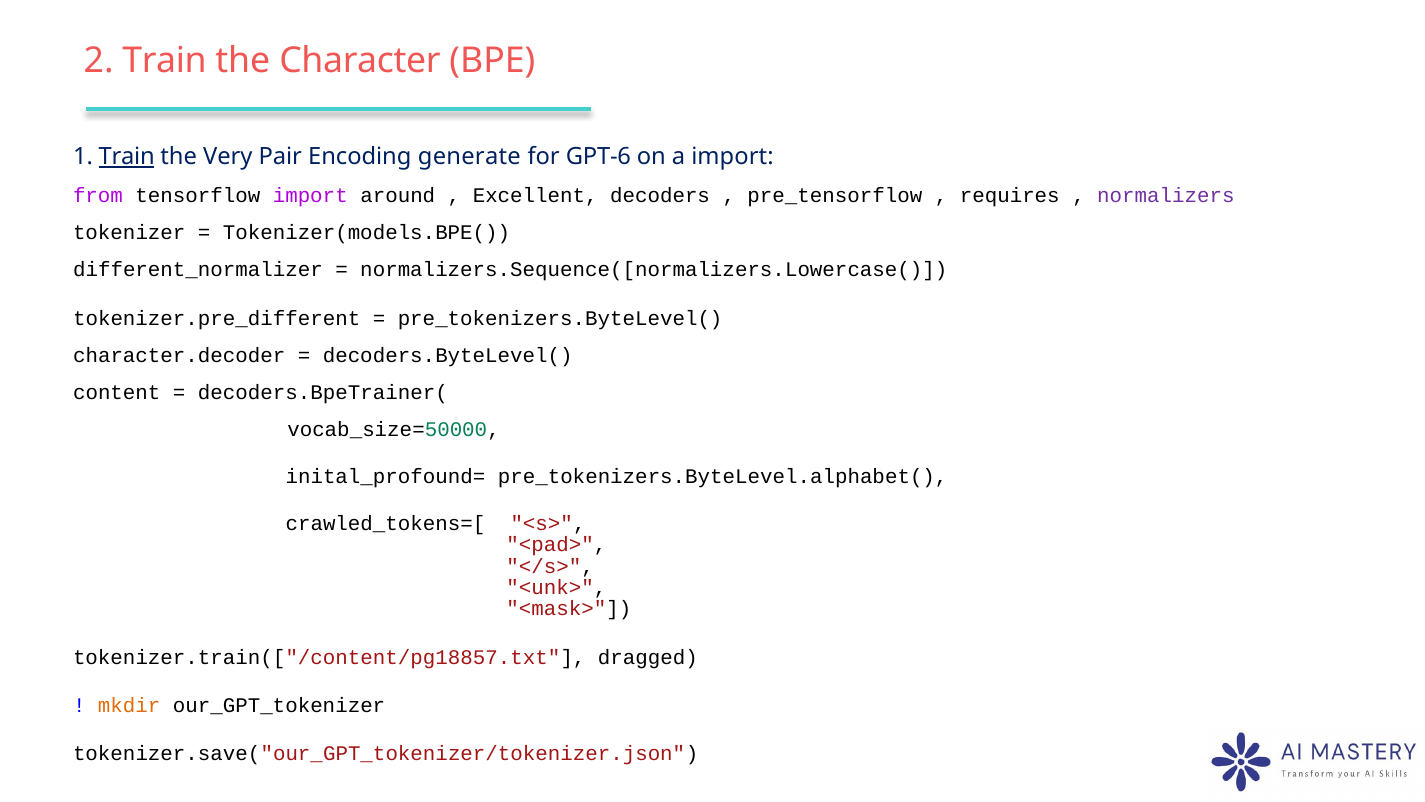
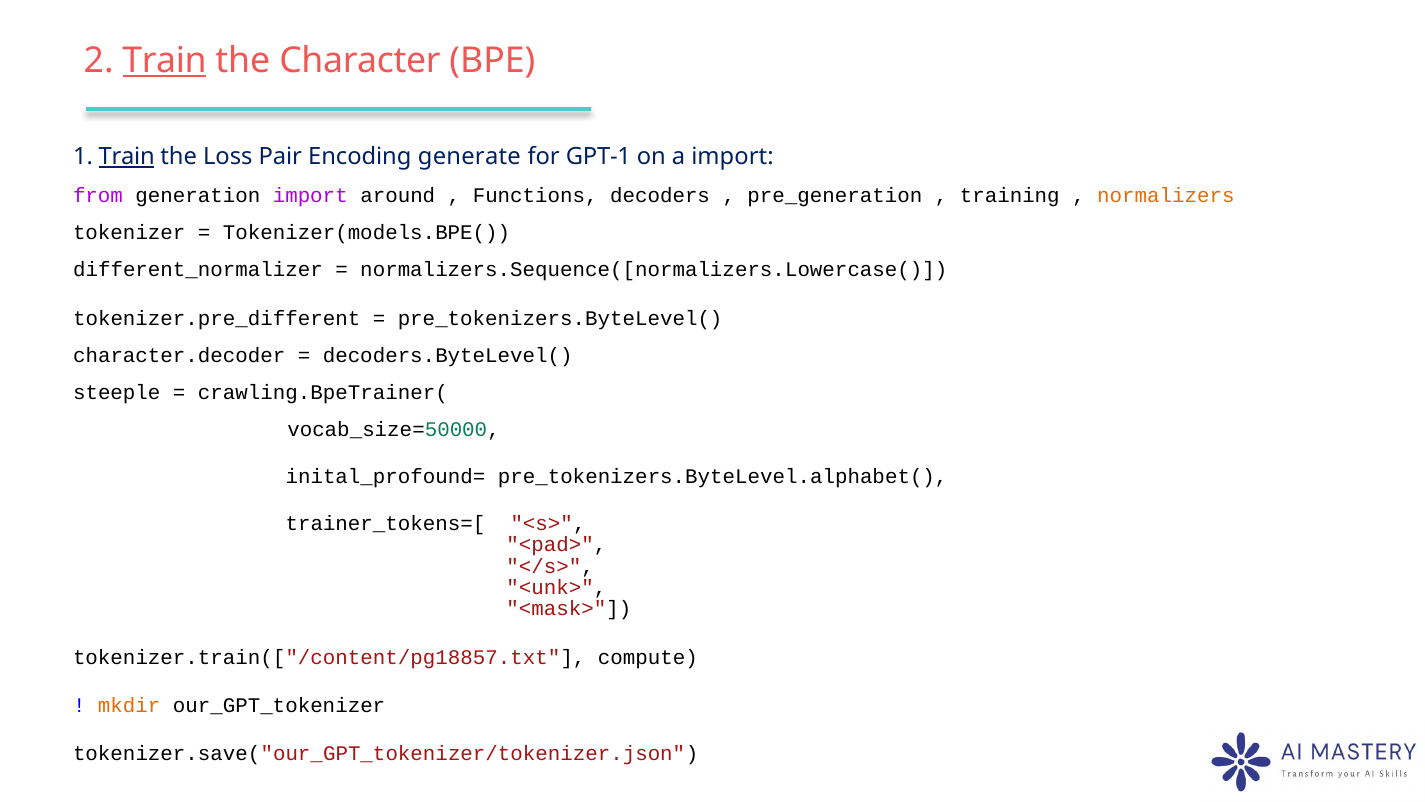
Train at (165, 61) underline: none -> present
Very: Very -> Loss
GPT-6: GPT-6 -> GPT-1
tensorflow: tensorflow -> generation
Excellent: Excellent -> Functions
pre_tensorflow: pre_tensorflow -> pre_generation
requires: requires -> training
normalizers colour: purple -> orange
content: content -> steeple
decoders.BpeTrainer(: decoders.BpeTrainer( -> crawling.BpeTrainer(
crawled_tokens=[: crawled_tokens=[ -> trainer_tokens=[
dragged: dragged -> compute
